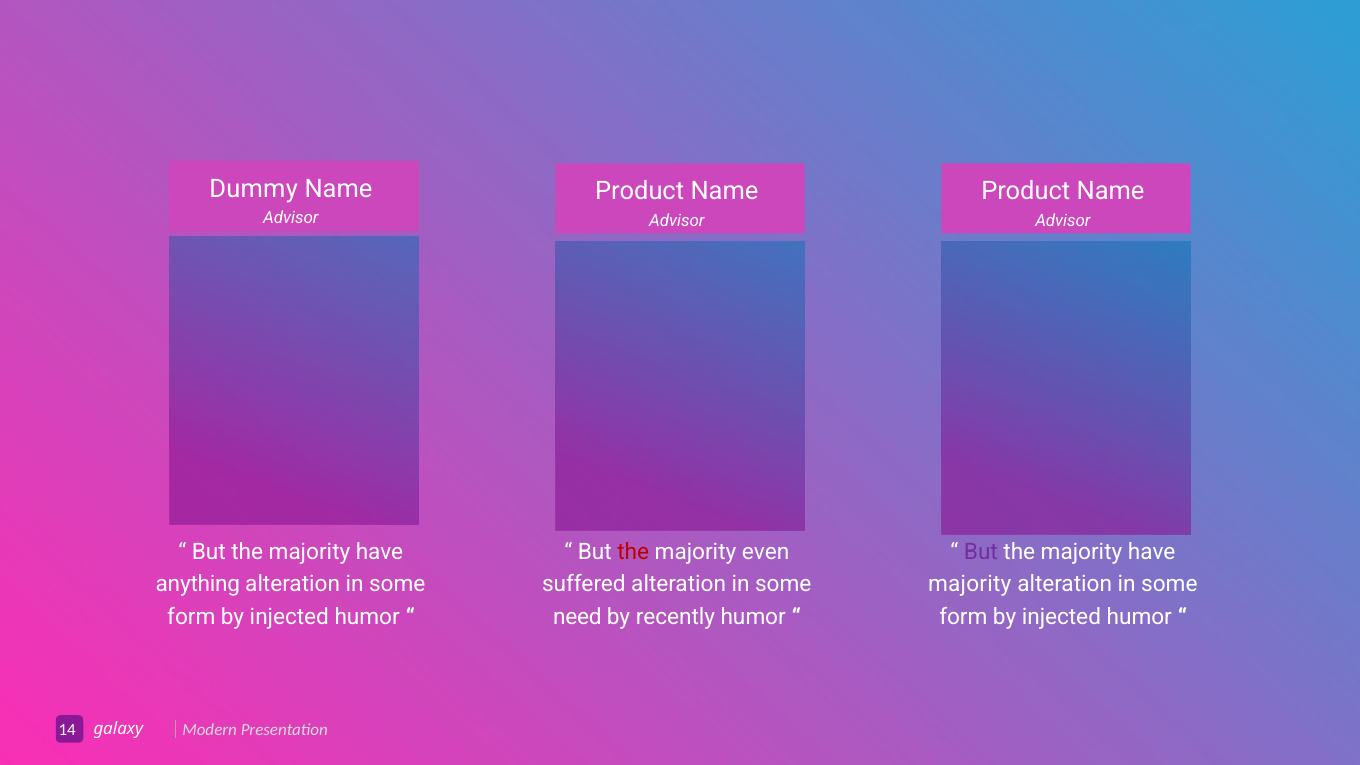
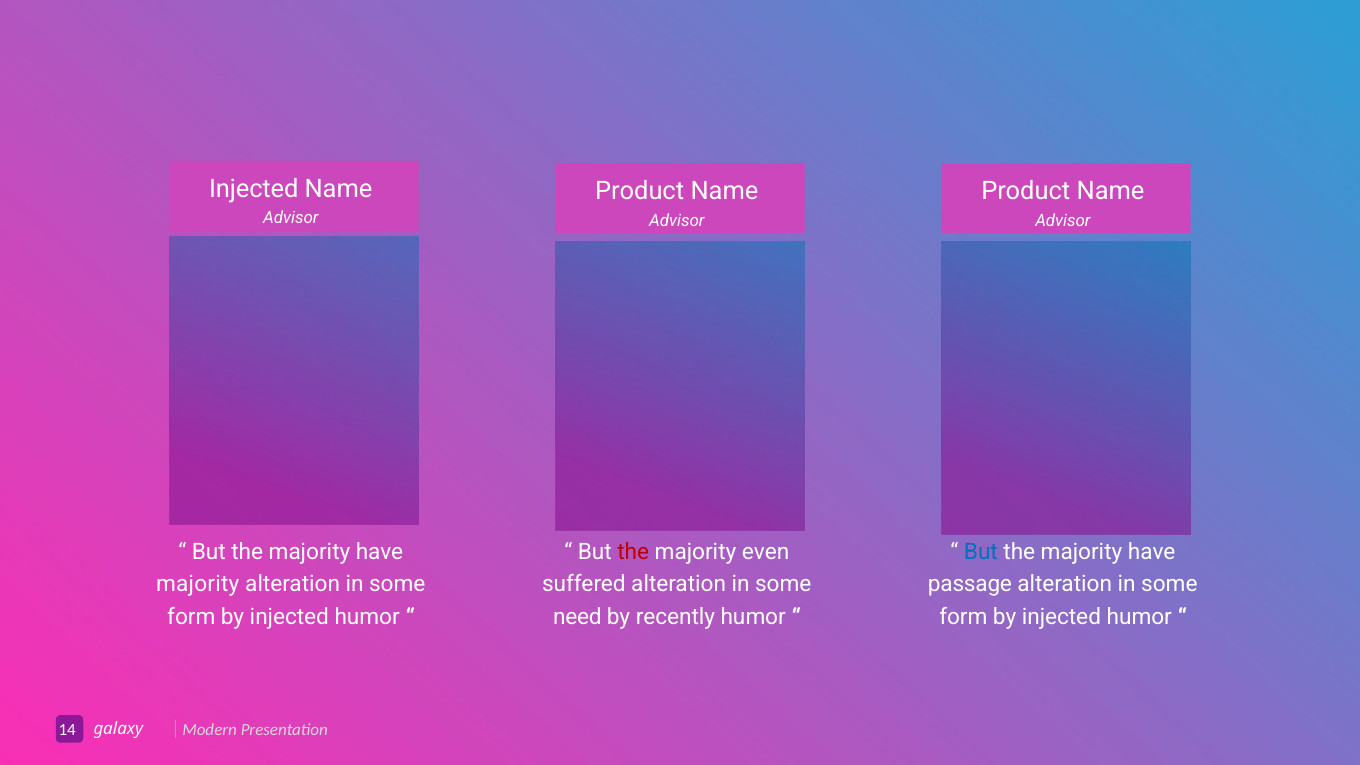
Dummy at (254, 189): Dummy -> Injected
But at (981, 552) colour: purple -> blue
anything at (198, 584): anything -> majority
majority at (970, 584): majority -> passage
